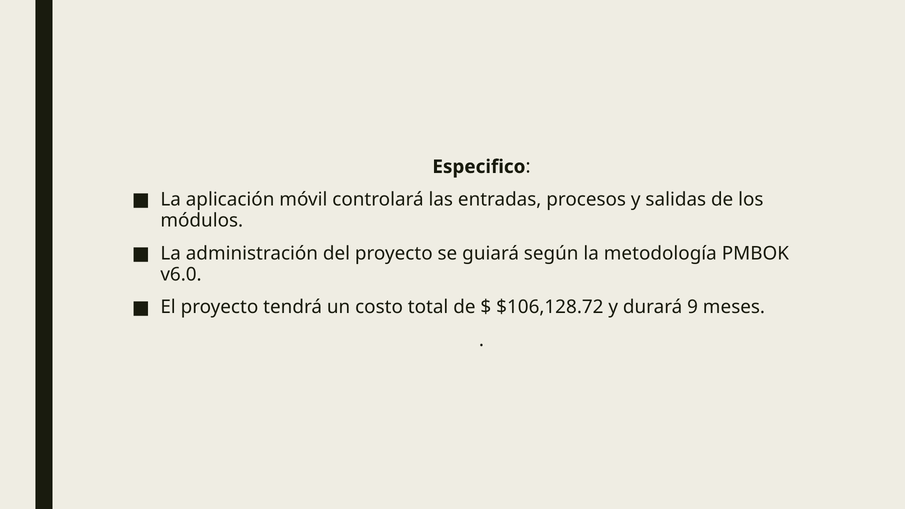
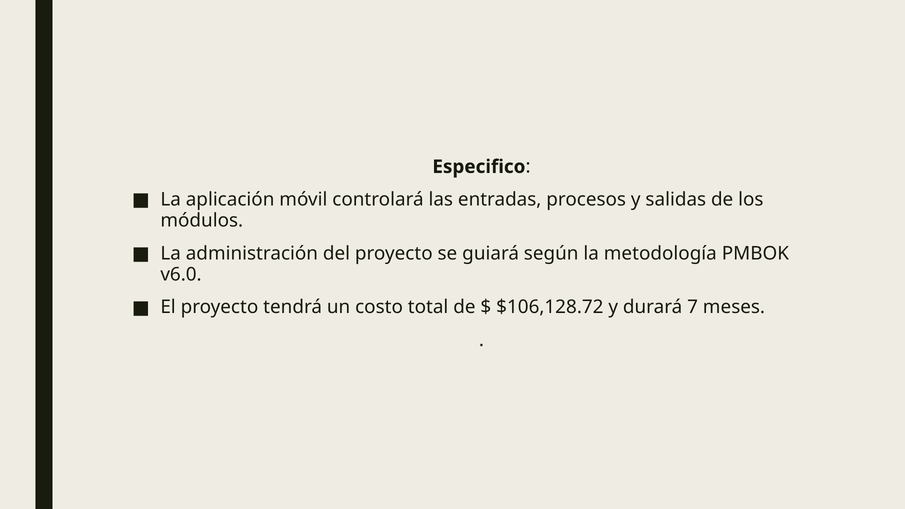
9: 9 -> 7
